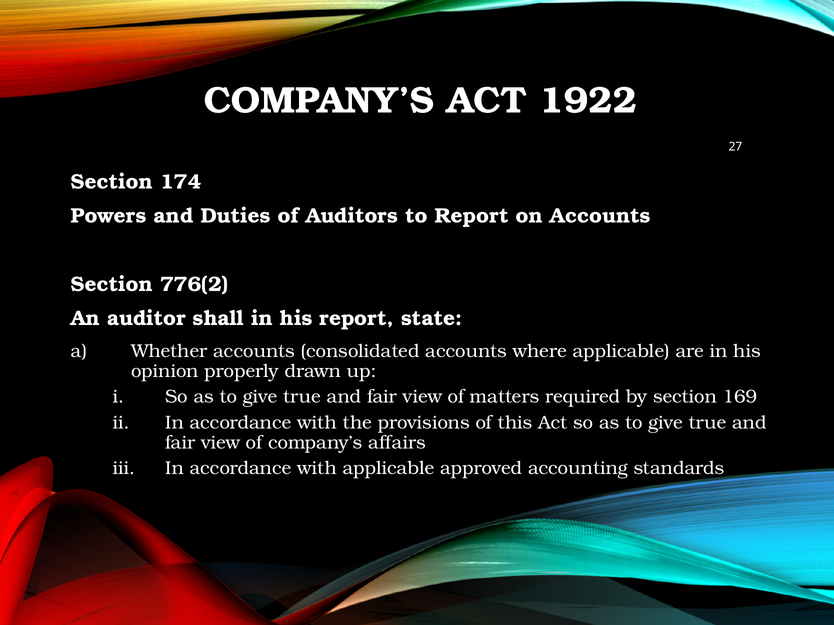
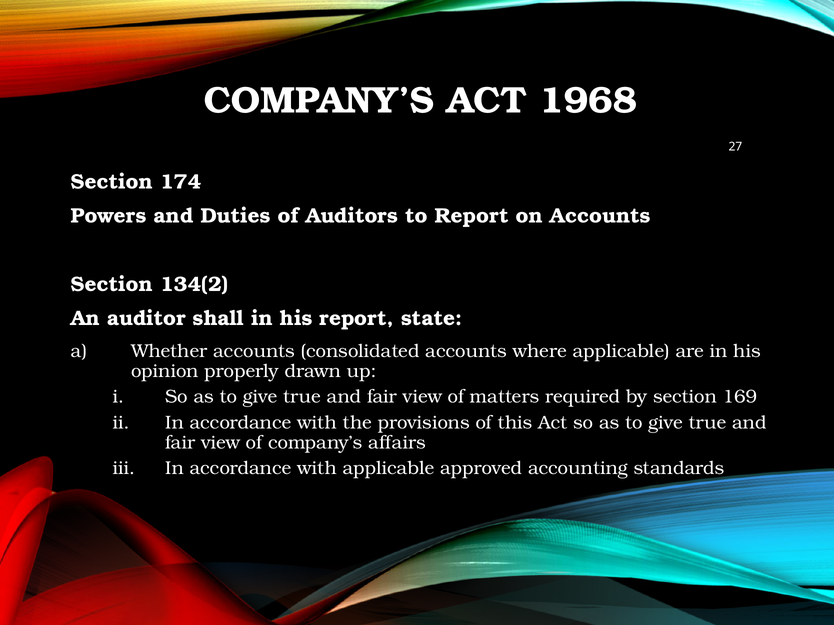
1922: 1922 -> 1968
776(2: 776(2 -> 134(2
